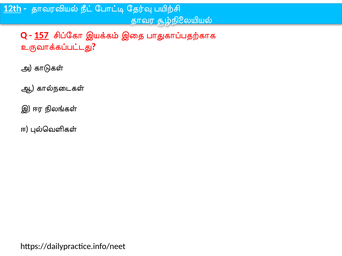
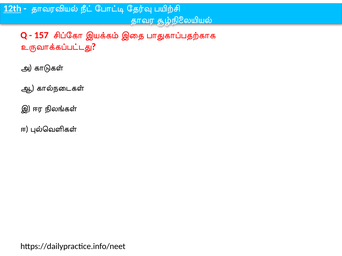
157 underline: present -> none
